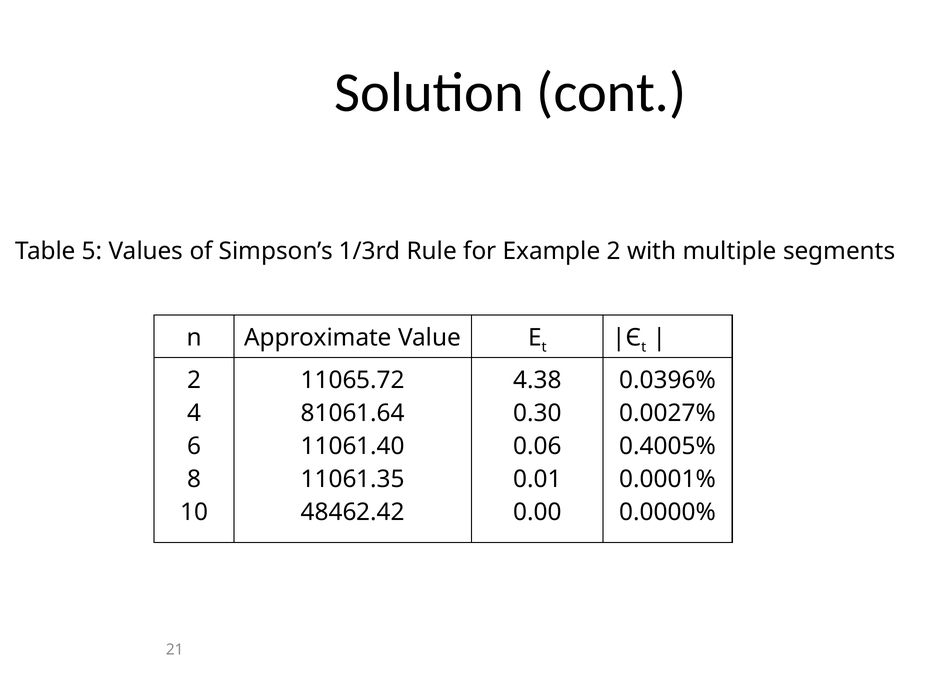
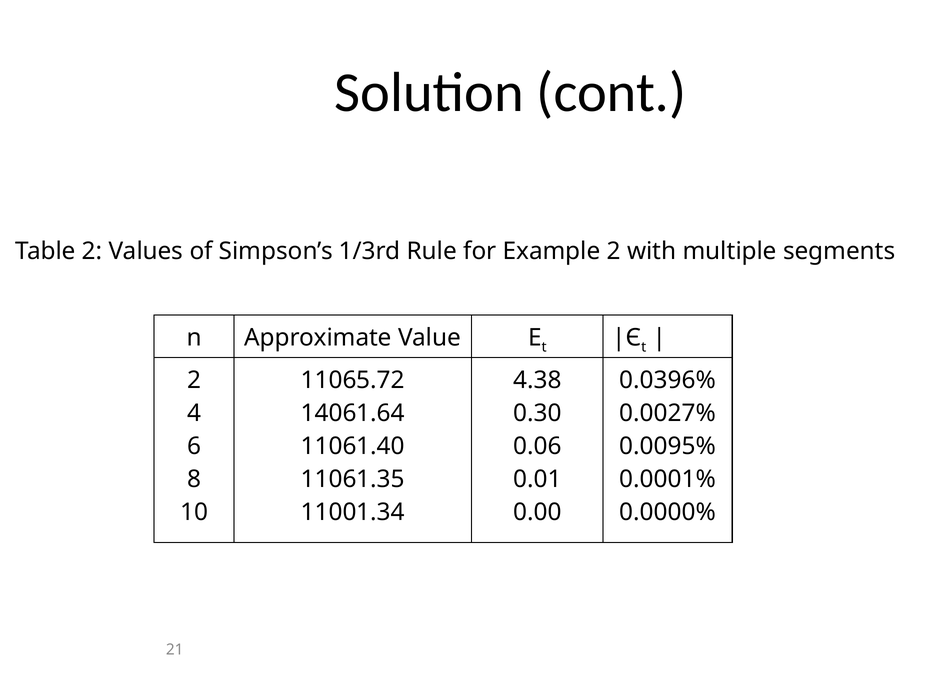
Table 5: 5 -> 2
81061.64: 81061.64 -> 14061.64
0.4005%: 0.4005% -> 0.0095%
48462.42: 48462.42 -> 11001.34
